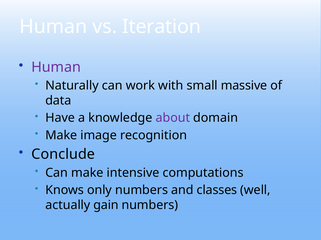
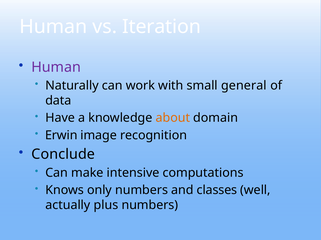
massive: massive -> general
about colour: purple -> orange
Make at (61, 136): Make -> Erwin
gain: gain -> plus
